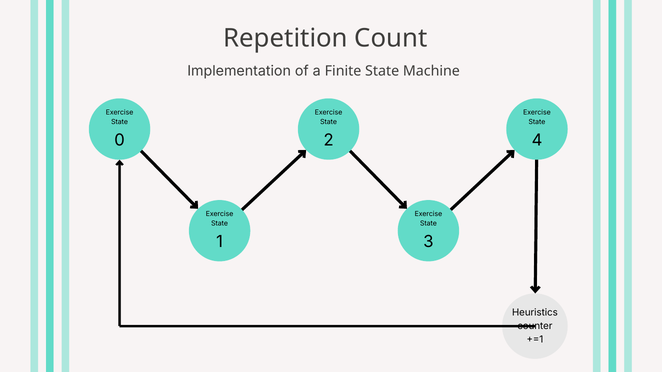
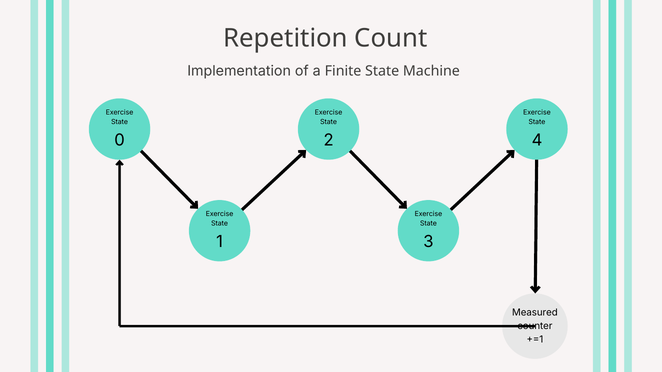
Heuristics: Heuristics -> Measured
